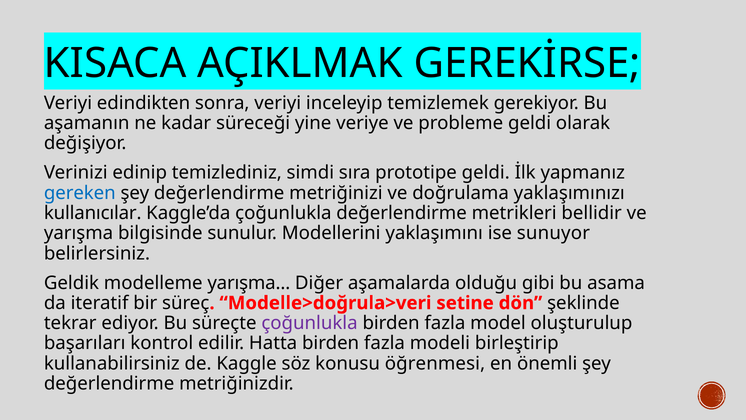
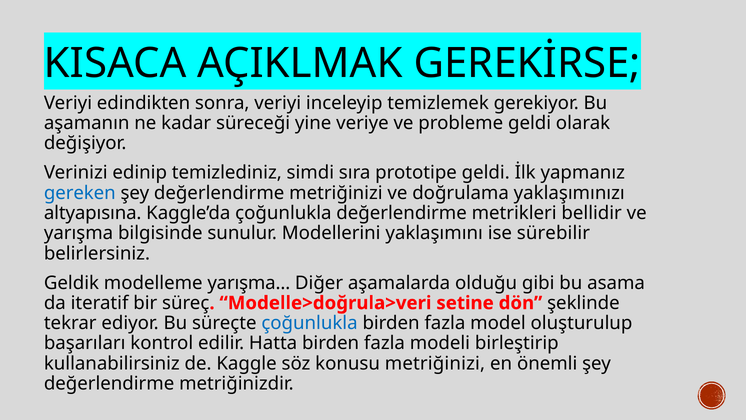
kullanıcılar: kullanıcılar -> altyapısına
sunuyor: sunuyor -> sürebilir
çoğunlukla at (310, 323) colour: purple -> blue
konusu öğrenmesi: öğrenmesi -> metriğinizi
